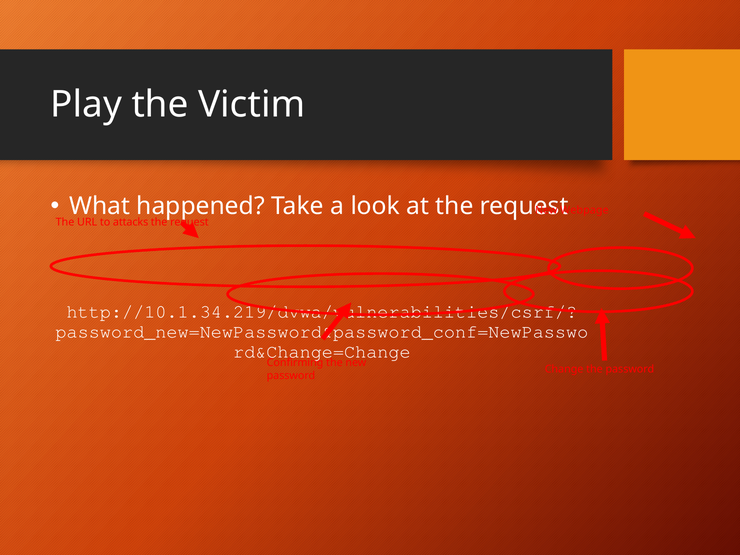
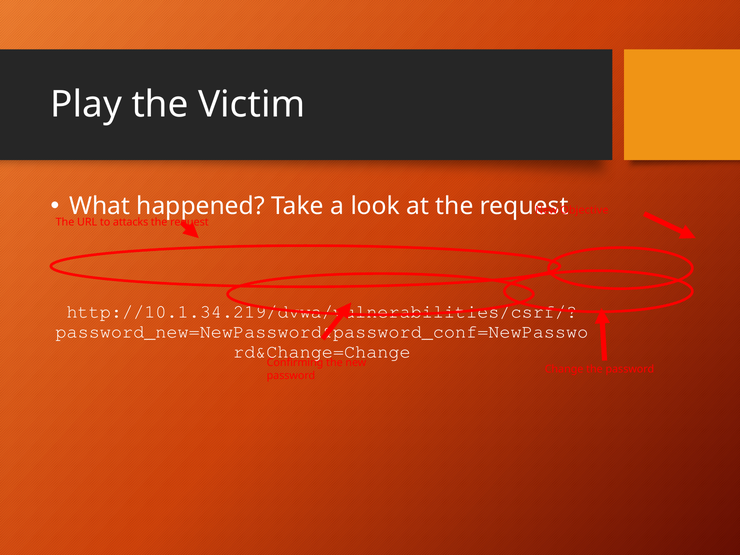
Webpage: Webpage -> Objective
